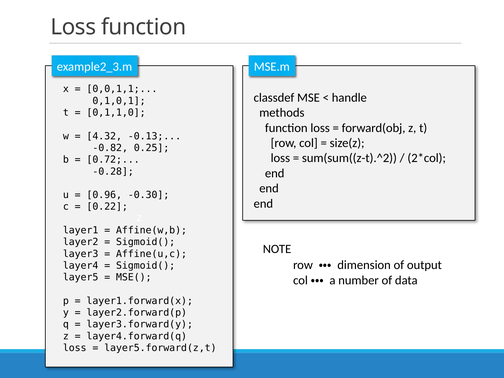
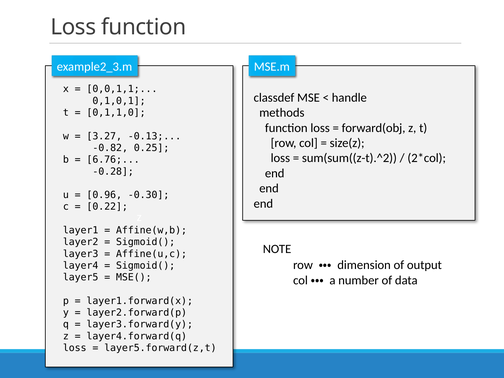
4.32: 4.32 -> 3.27
0.72: 0.72 -> 6.76
